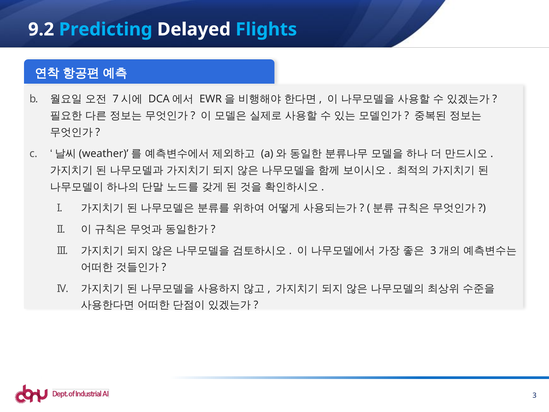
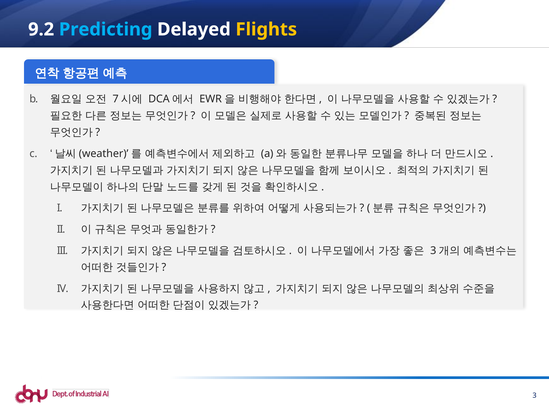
Flights colour: light blue -> yellow
